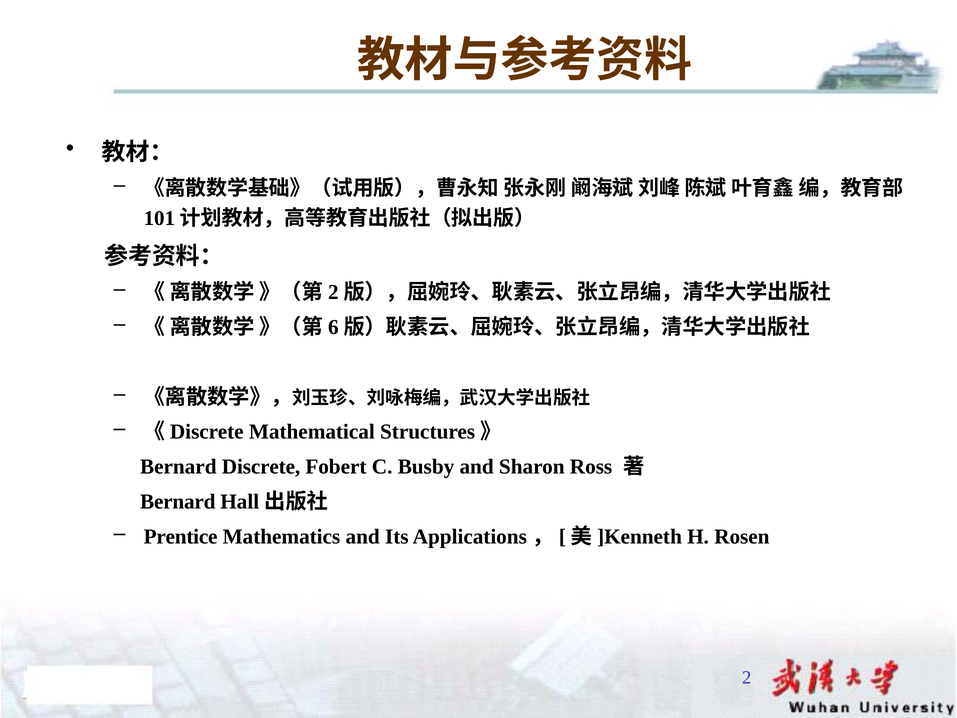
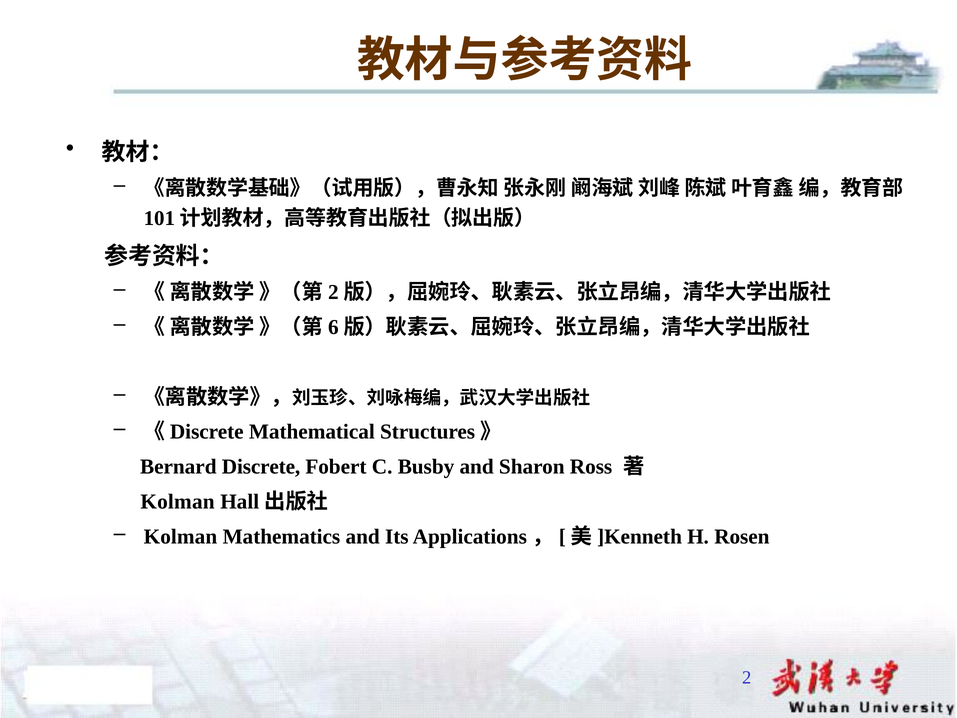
Bernard at (178, 501): Bernard -> Kolman
Prentice at (181, 536): Prentice -> Kolman
